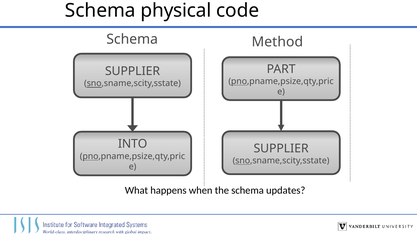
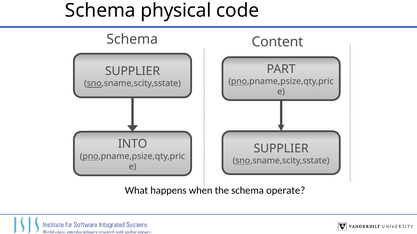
Method: Method -> Content
updates: updates -> operate
